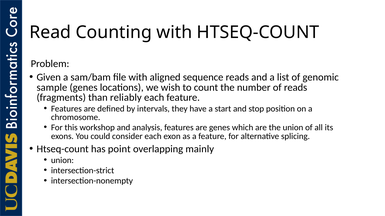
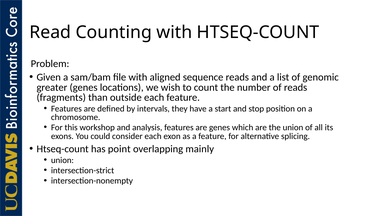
sample: sample -> greater
reliably: reliably -> outside
